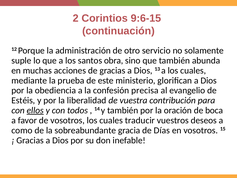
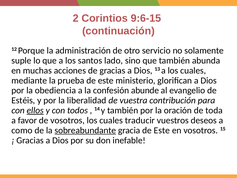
obra: obra -> lado
precisa: precisa -> abunde
boca: boca -> toda
sobreabundante underline: none -> present
gracia de Días: Días -> Este
